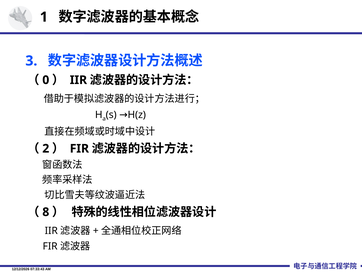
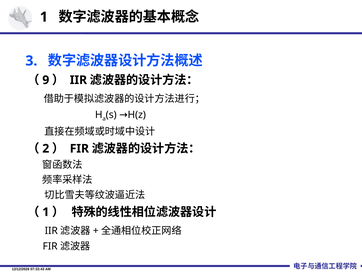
0: 0 -> 9
8 at (46, 212): 8 -> 1
